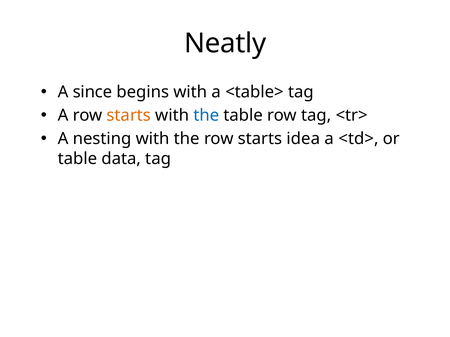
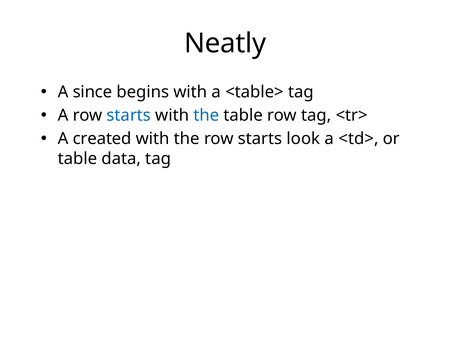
starts at (129, 116) colour: orange -> blue
nesting: nesting -> created
idea: idea -> look
